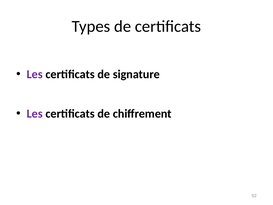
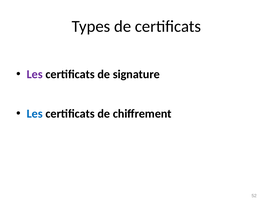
Les at (35, 114) colour: purple -> blue
